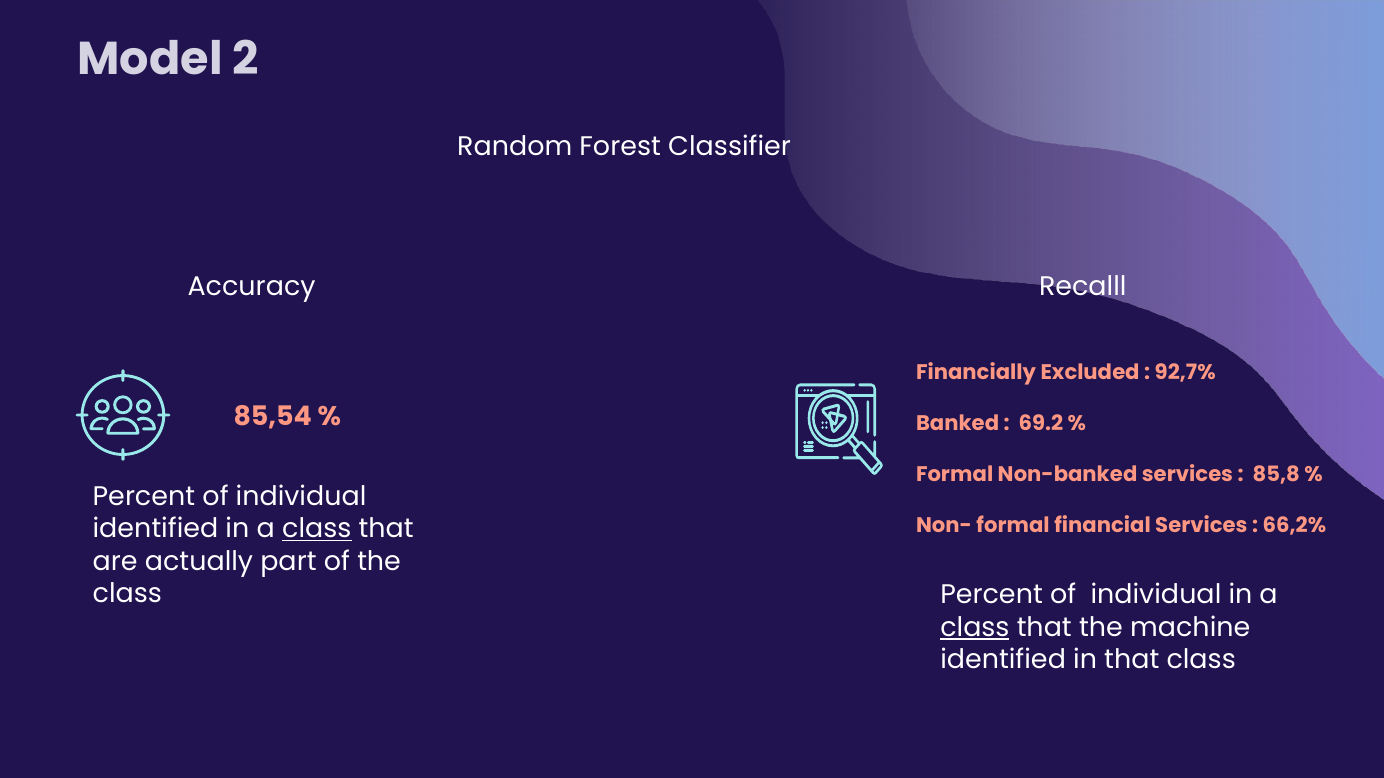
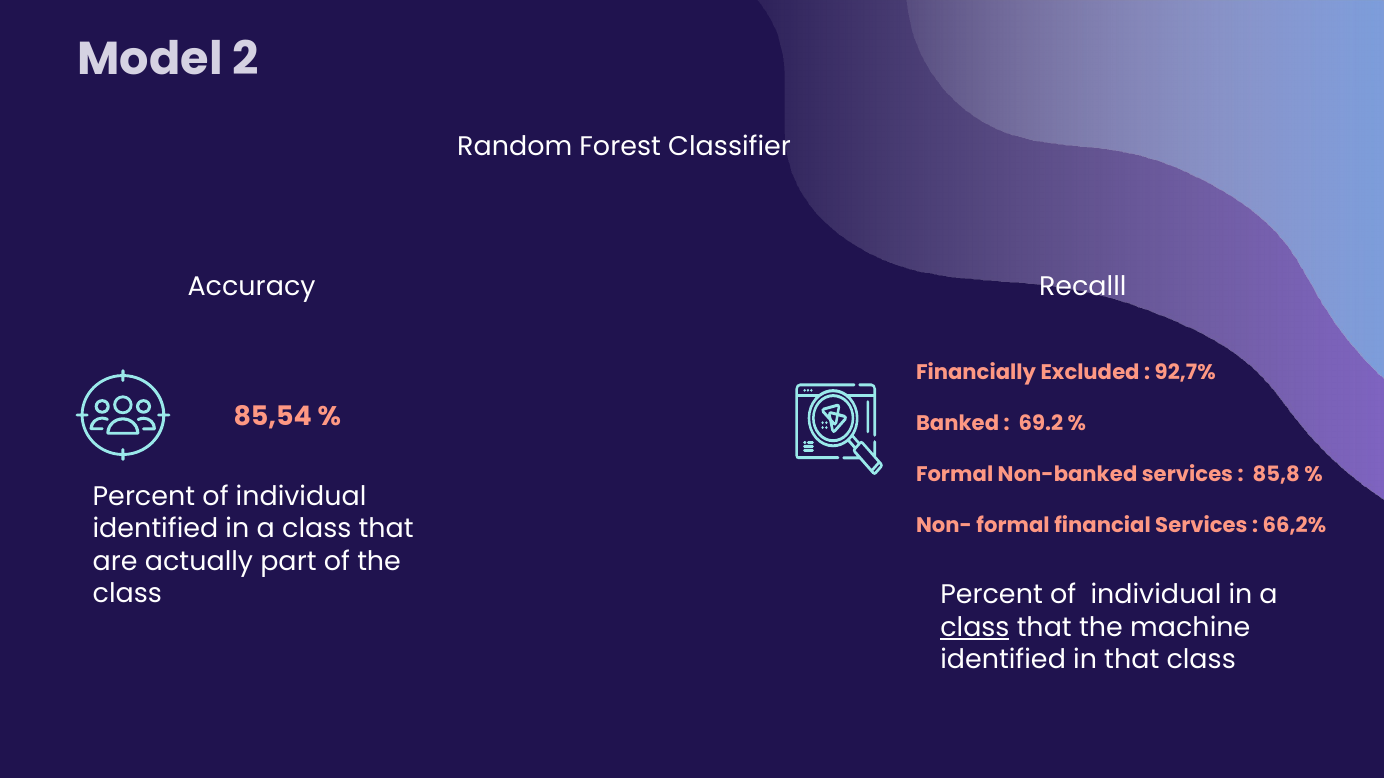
class at (317, 529) underline: present -> none
